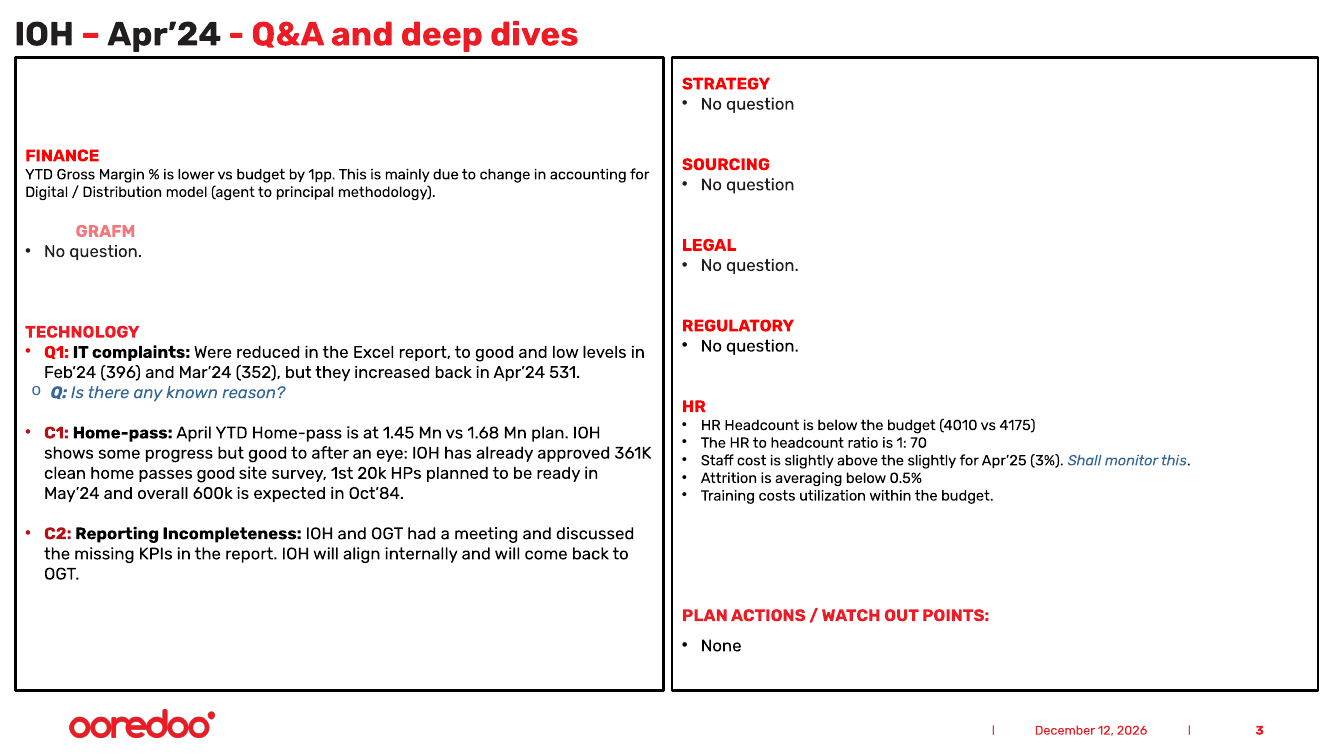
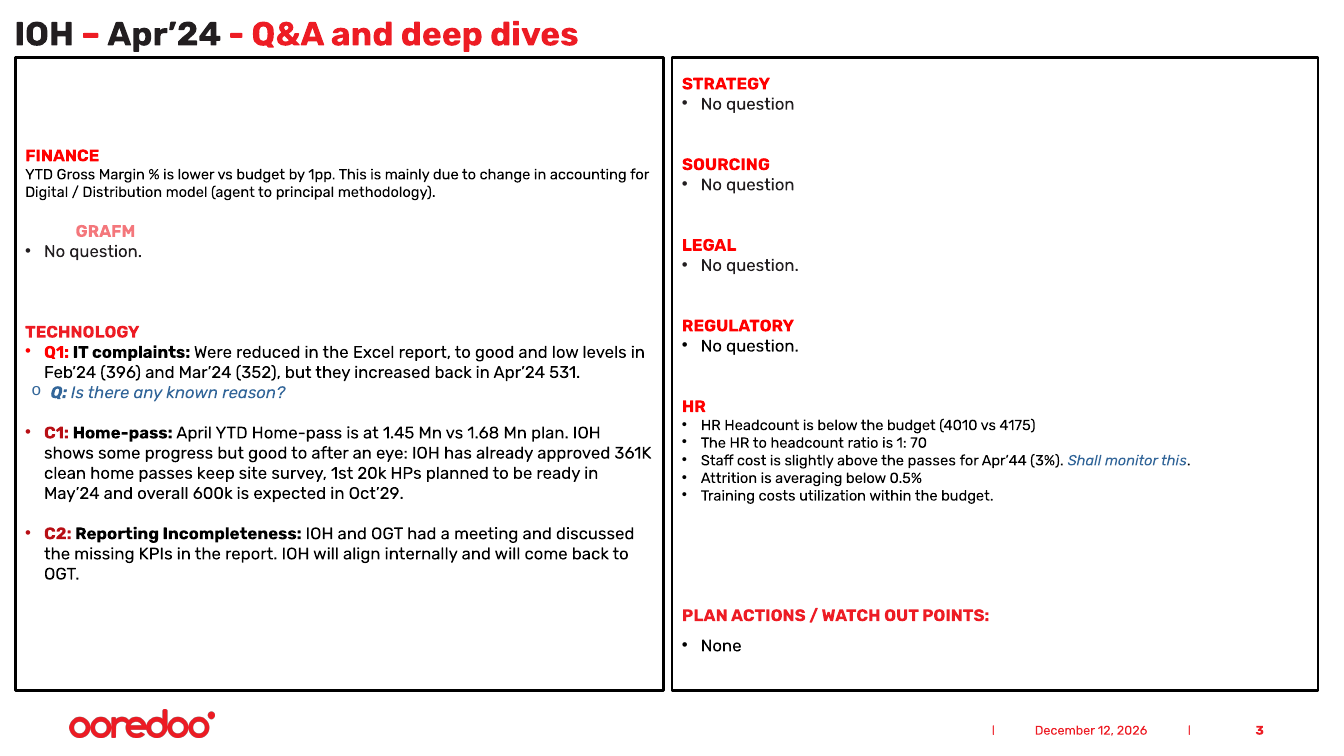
the slightly: slightly -> passes
Apr’25: Apr’25 -> Apr’44
passes good: good -> keep
Oct’84: Oct’84 -> Oct’29
